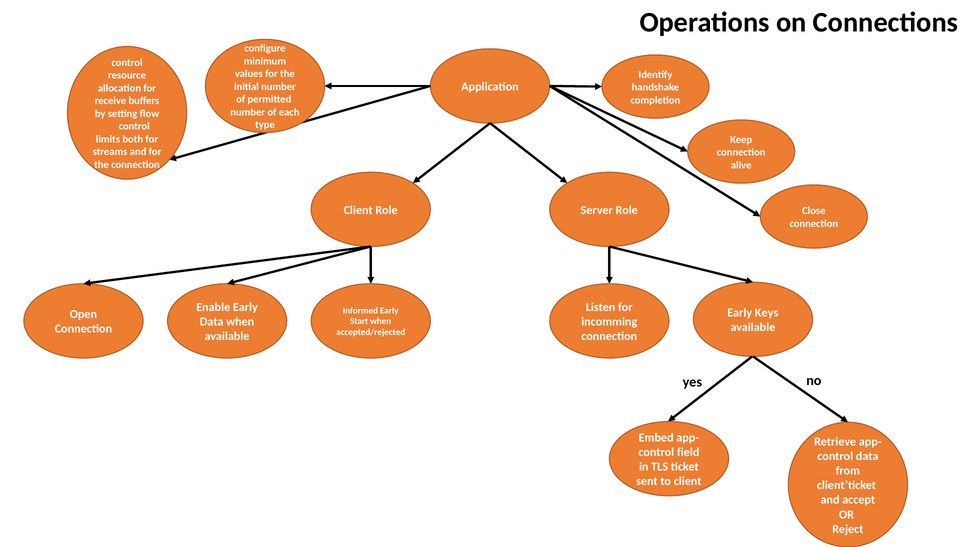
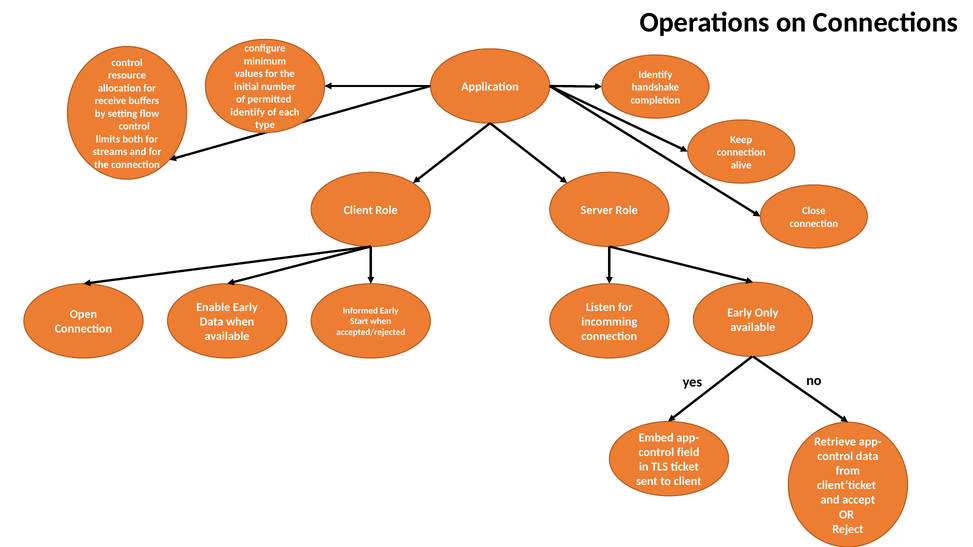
number at (248, 112): number -> identify
Keys: Keys -> Only
